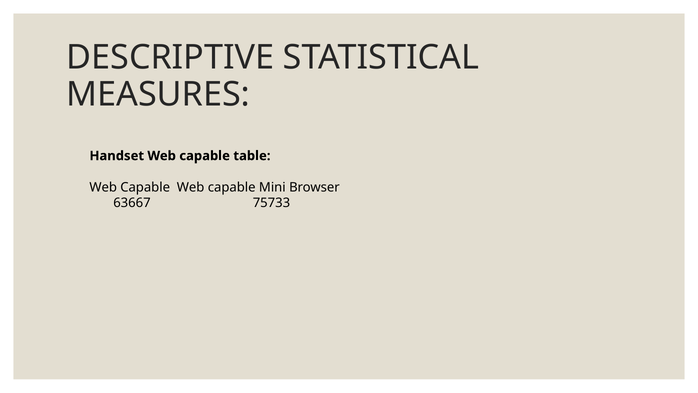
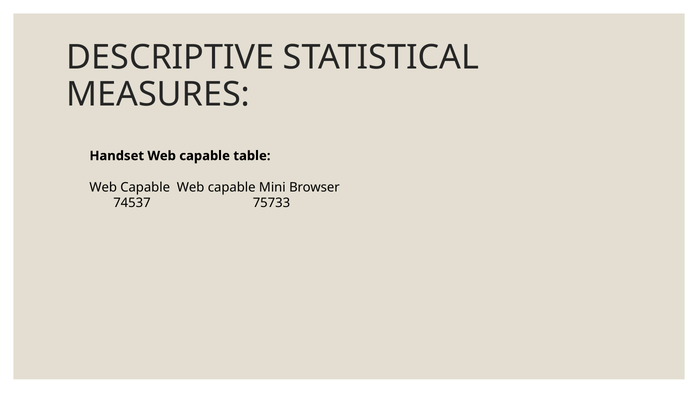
63667: 63667 -> 74537
